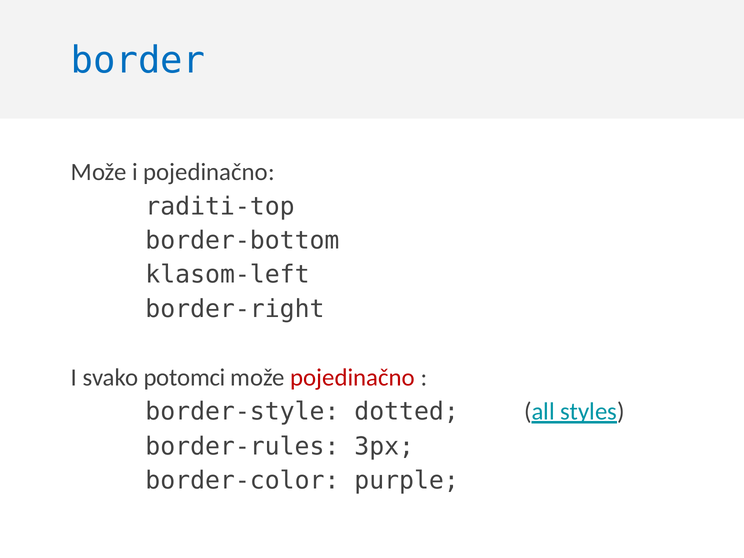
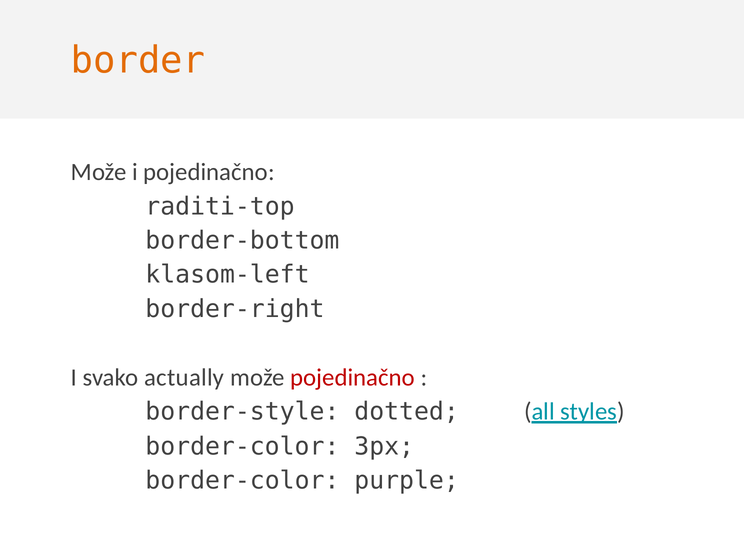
border colour: blue -> orange
potomci: potomci -> actually
border-rules at (242, 446): border-rules -> border-color
